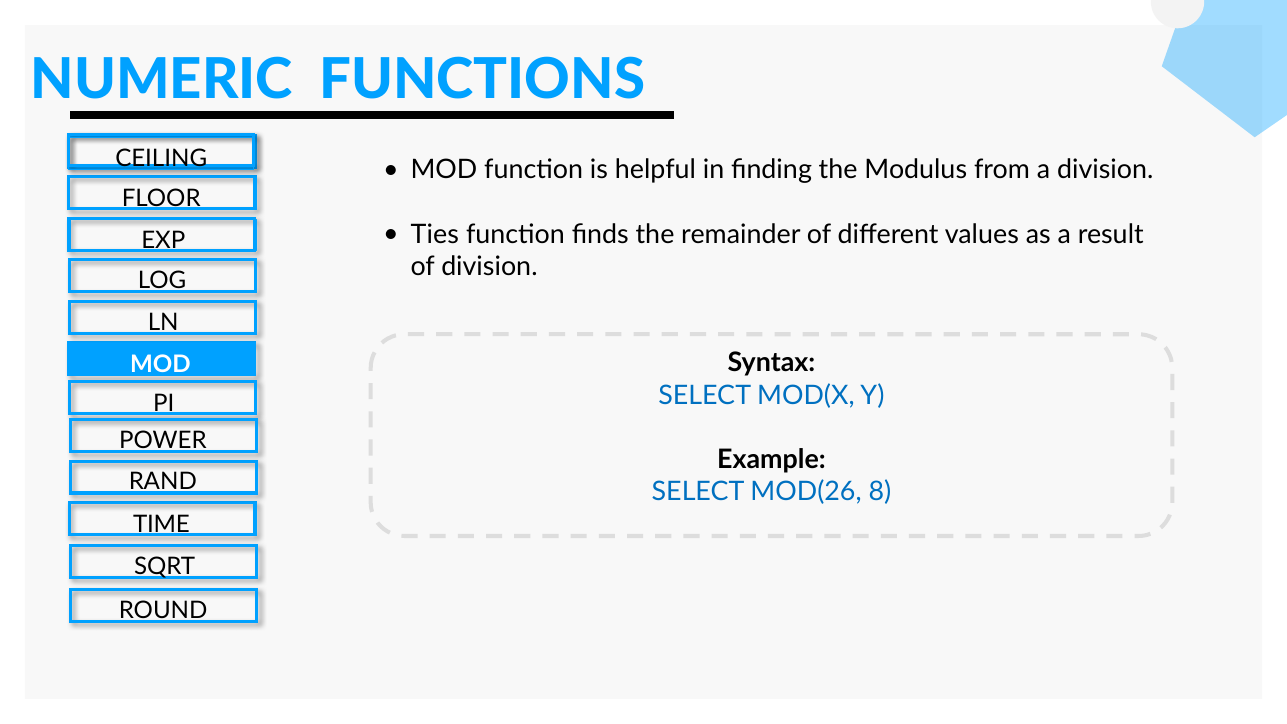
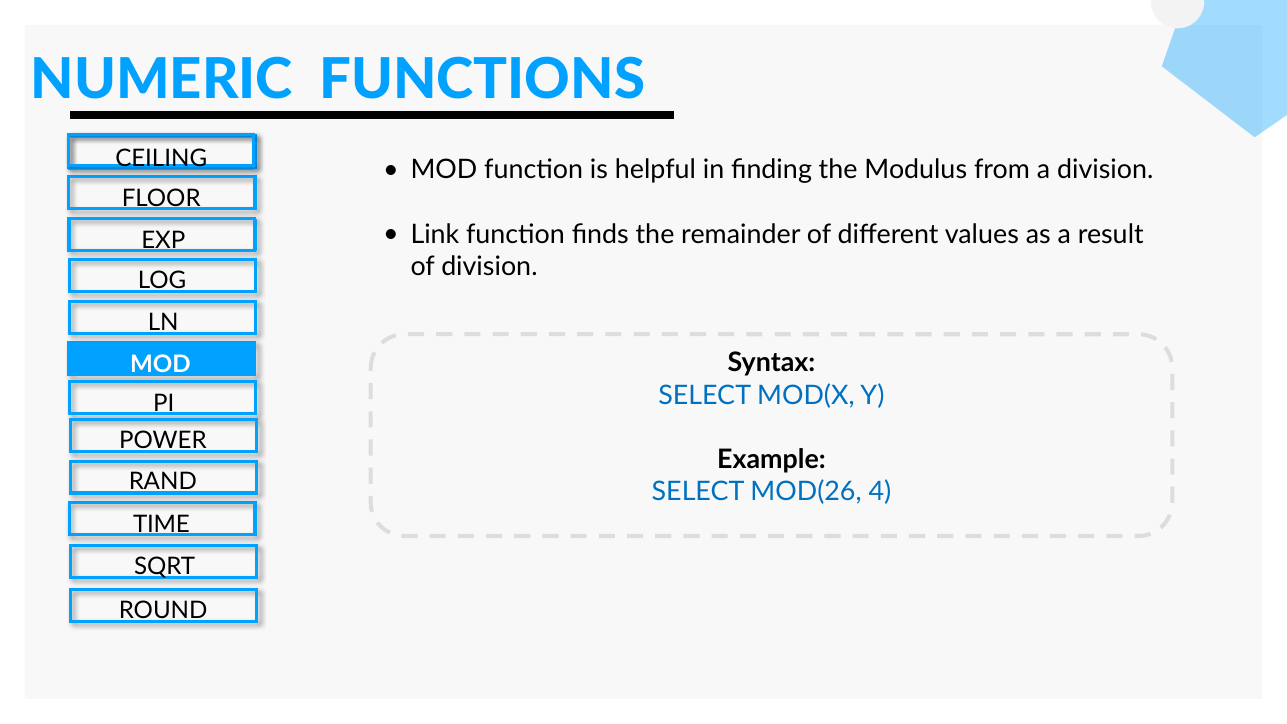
Ties: Ties -> Link
8: 8 -> 4
